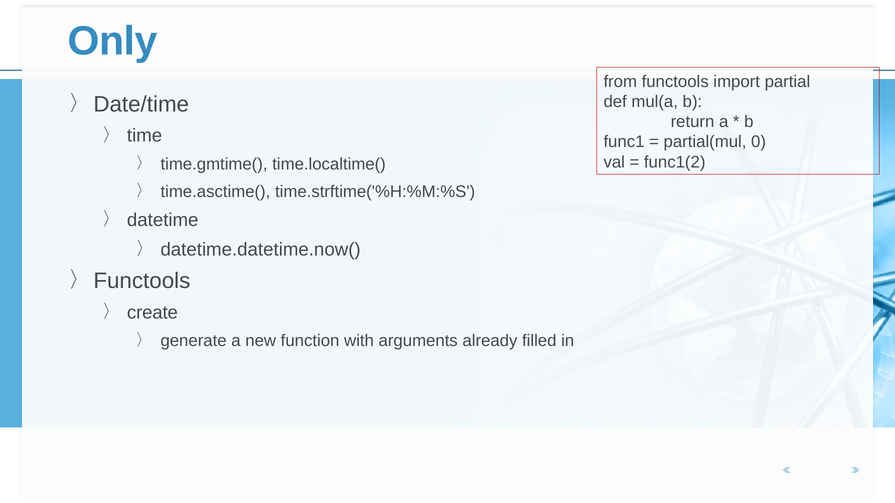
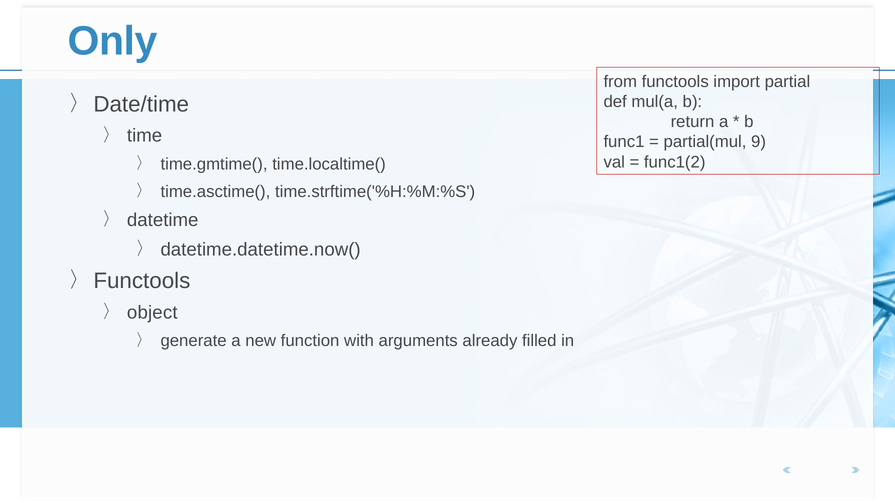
0: 0 -> 9
create: create -> object
